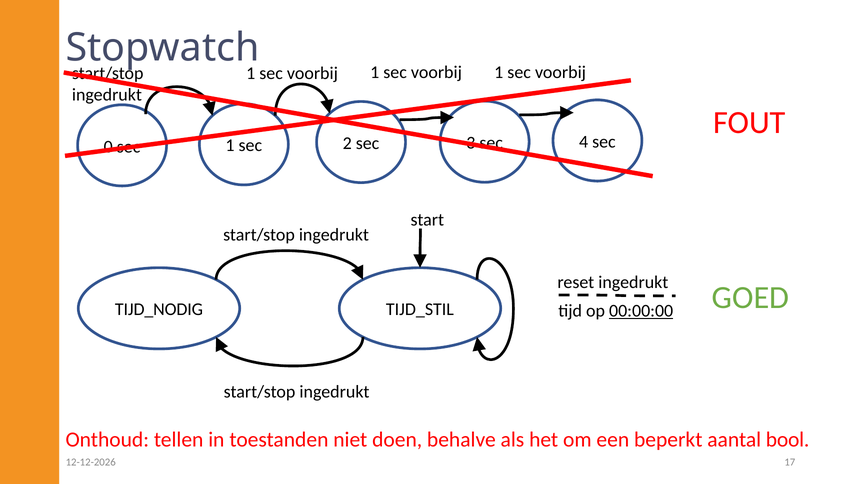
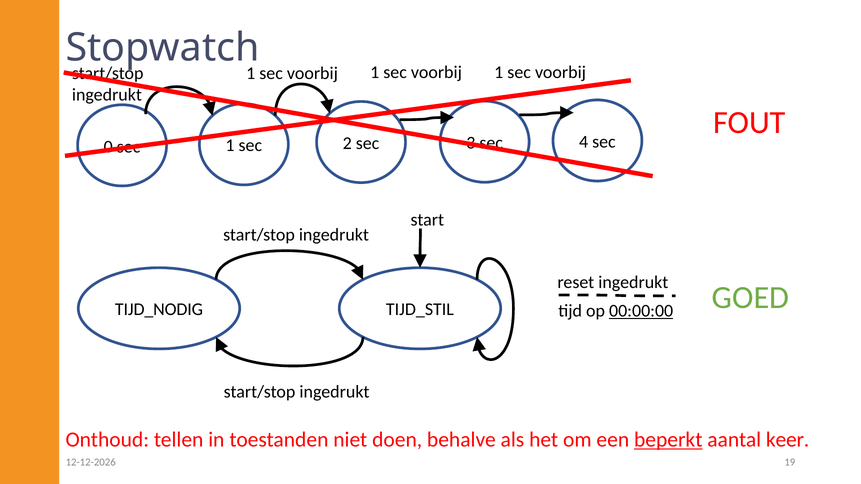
beperkt underline: none -> present
bool: bool -> keer
17: 17 -> 19
